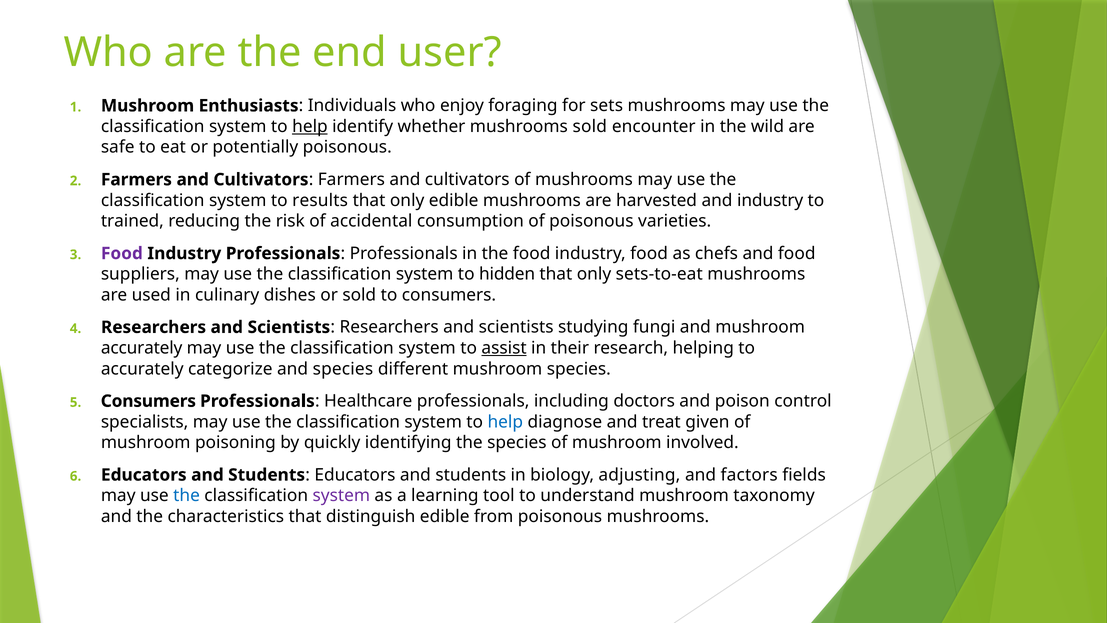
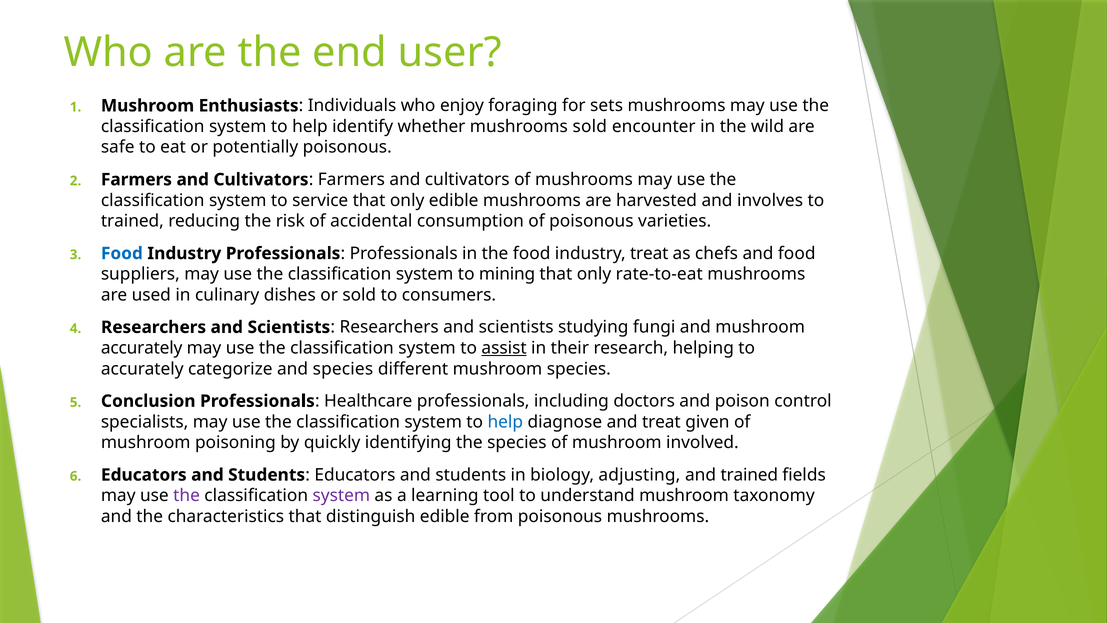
help at (310, 126) underline: present -> none
results: results -> service
and industry: industry -> involves
Food at (122, 253) colour: purple -> blue
industry food: food -> treat
hidden: hidden -> mining
sets-to-eat: sets-to-eat -> rate-to-eat
Consumers at (148, 401): Consumers -> Conclusion
and factors: factors -> trained
the at (187, 495) colour: blue -> purple
